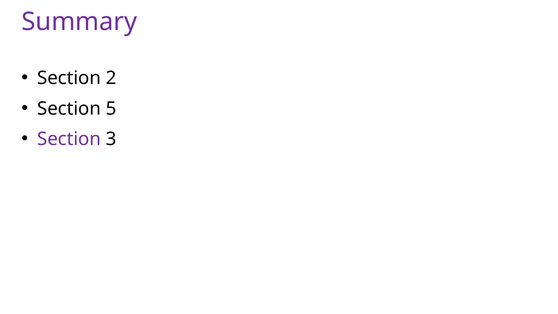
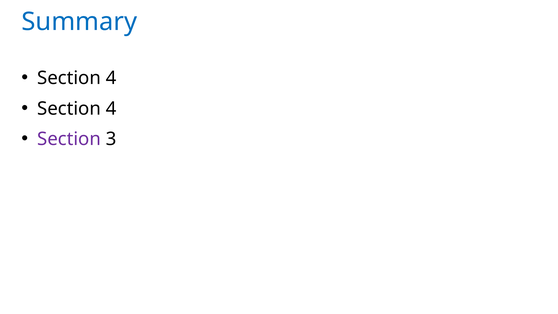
Summary colour: purple -> blue
2 at (111, 78): 2 -> 4
5 at (111, 109): 5 -> 4
